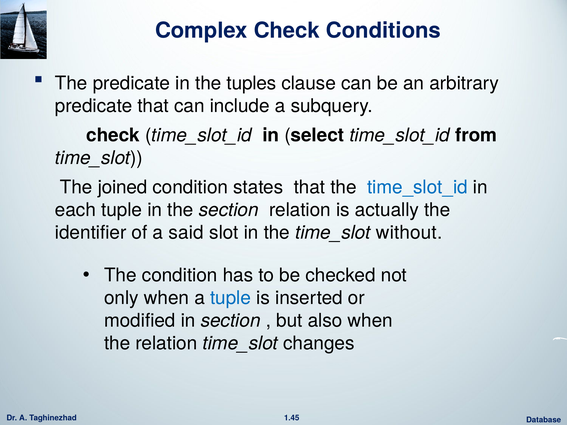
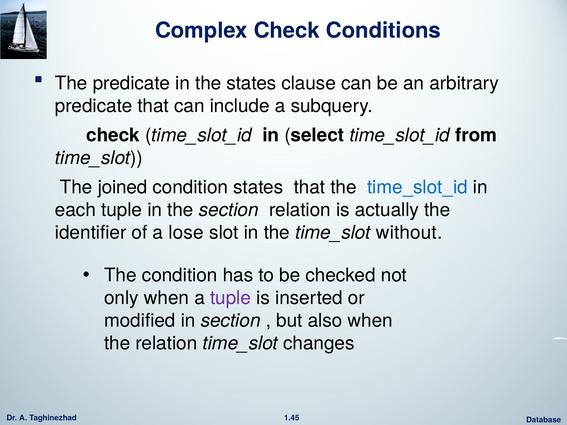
the tuples: tuples -> states
said: said -> lose
tuple at (231, 298) colour: blue -> purple
